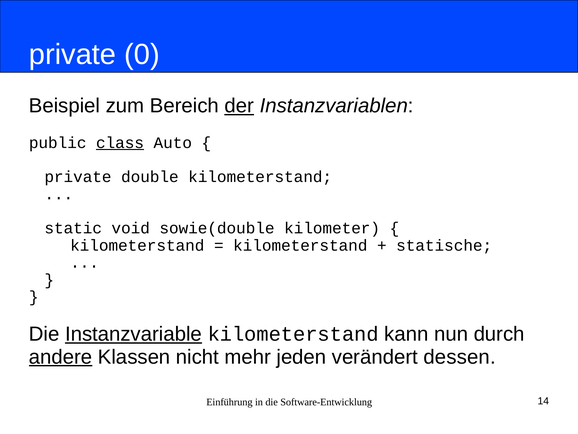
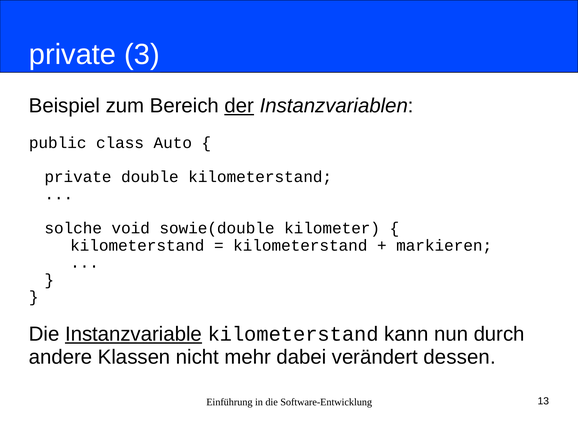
0: 0 -> 3
class underline: present -> none
static: static -> solche
statische: statische -> markieren
andere underline: present -> none
jeden: jeden -> dabei
14: 14 -> 13
